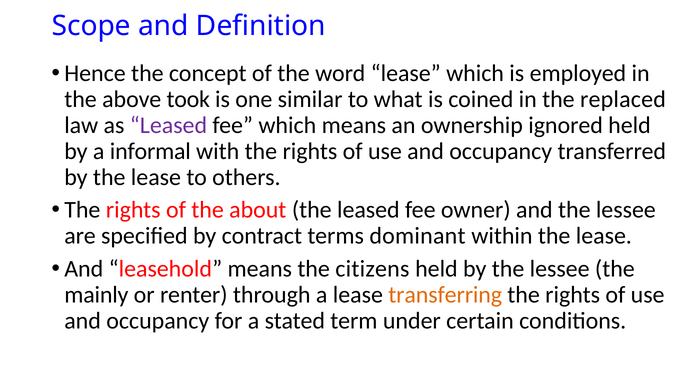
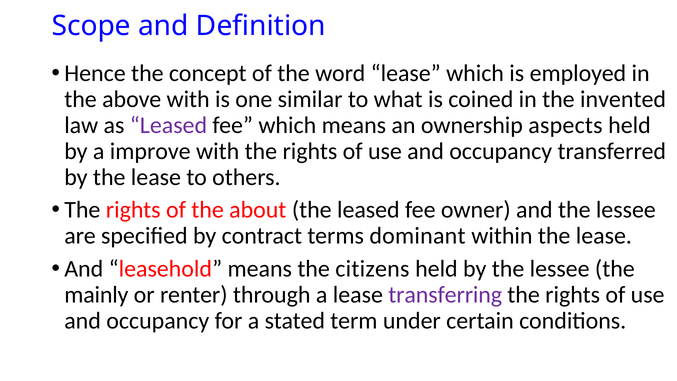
above took: took -> with
replaced: replaced -> invented
ignored: ignored -> aspects
informal: informal -> improve
transferring colour: orange -> purple
